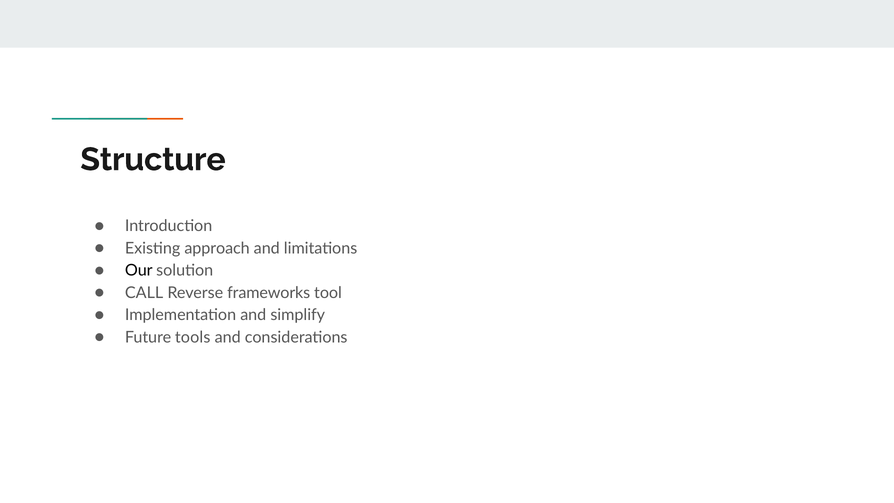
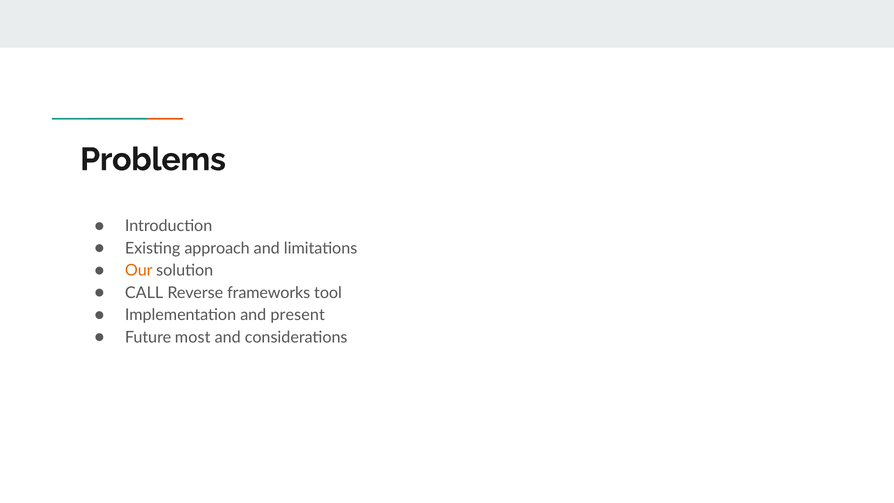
Structure: Structure -> Problems
Our colour: black -> orange
simplify: simplify -> present
tools: tools -> most
